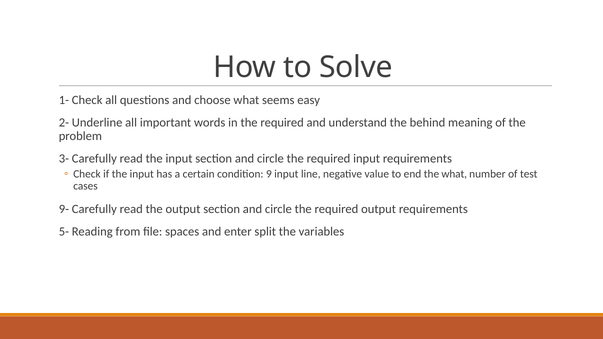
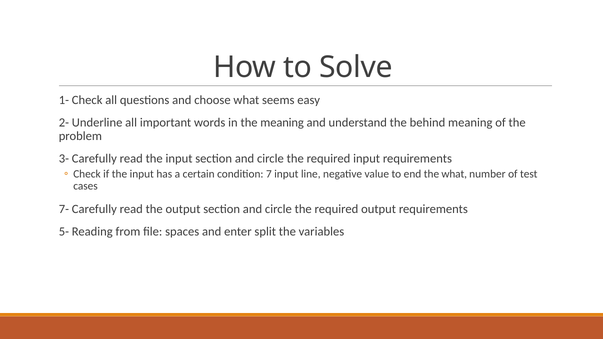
in the required: required -> meaning
9: 9 -> 7
9-: 9- -> 7-
